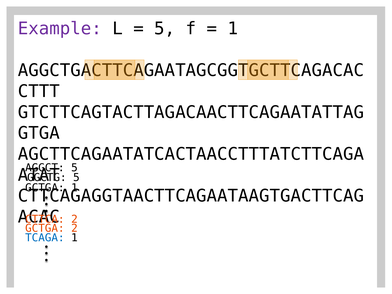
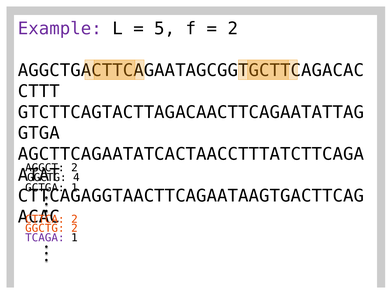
1 at (233, 29): 1 -> 2
5 at (74, 168): 5 -> 2
5 at (76, 178): 5 -> 4
GCTGA at (45, 228): GCTGA -> GGCTG
TCAGA colour: blue -> purple
